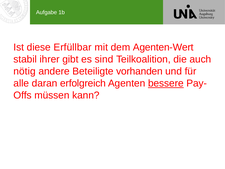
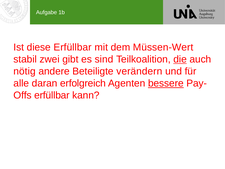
Agenten-Wert: Agenten-Wert -> Müssen-Wert
ihrer: ihrer -> zwei
die underline: none -> present
vorhanden: vorhanden -> verändern
müssen at (52, 95): müssen -> erfüllbar
